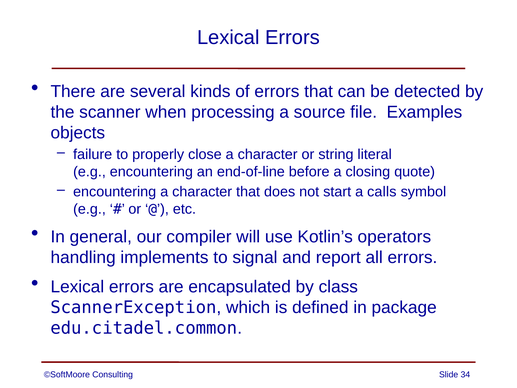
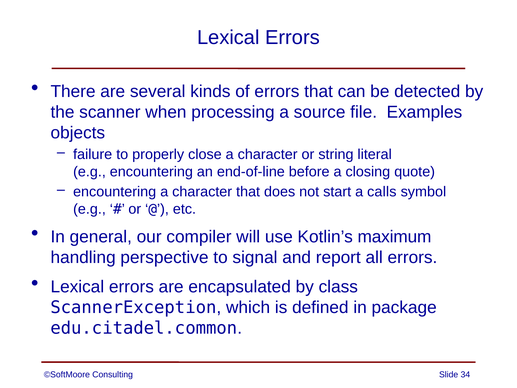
operators: operators -> maximum
implements: implements -> perspective
